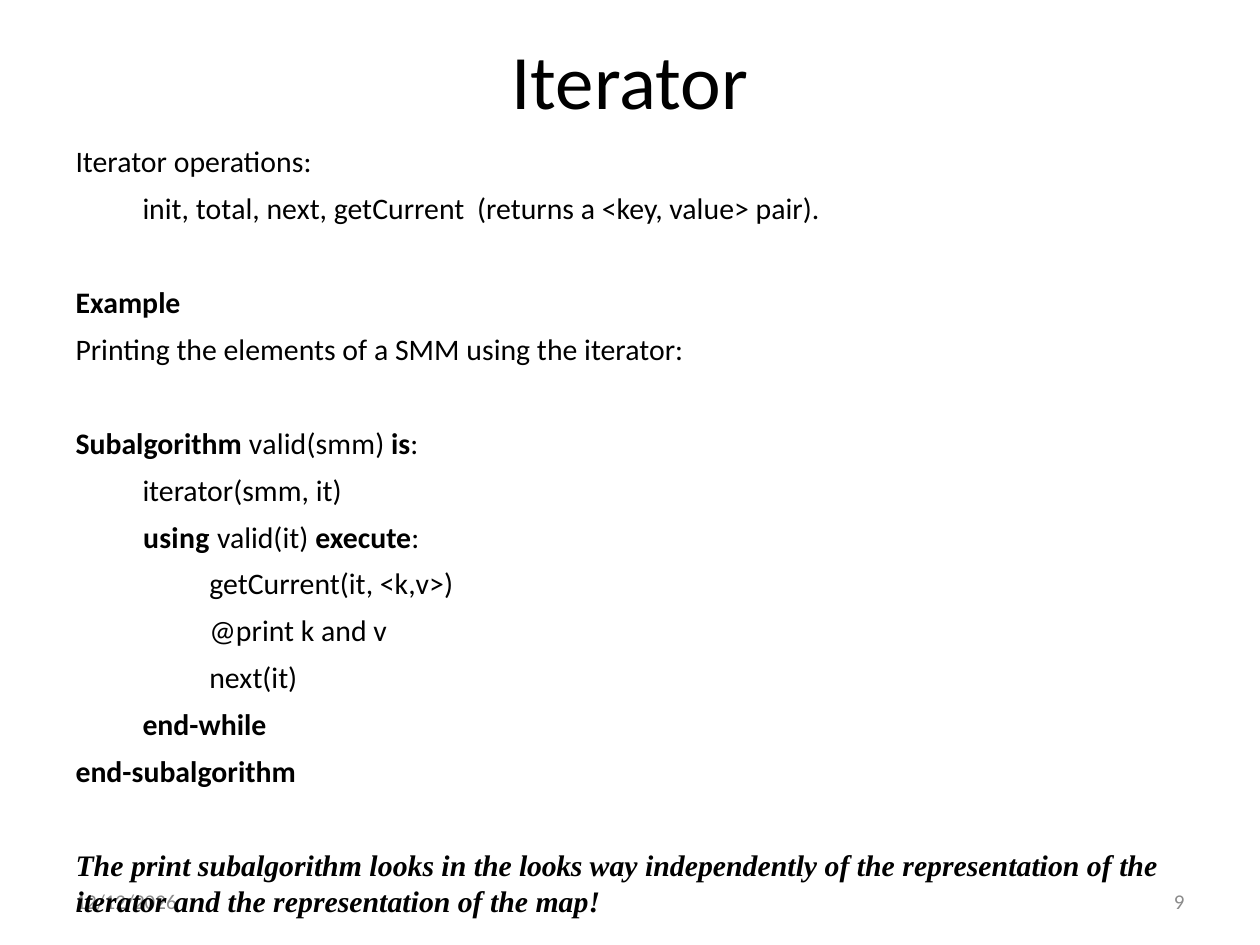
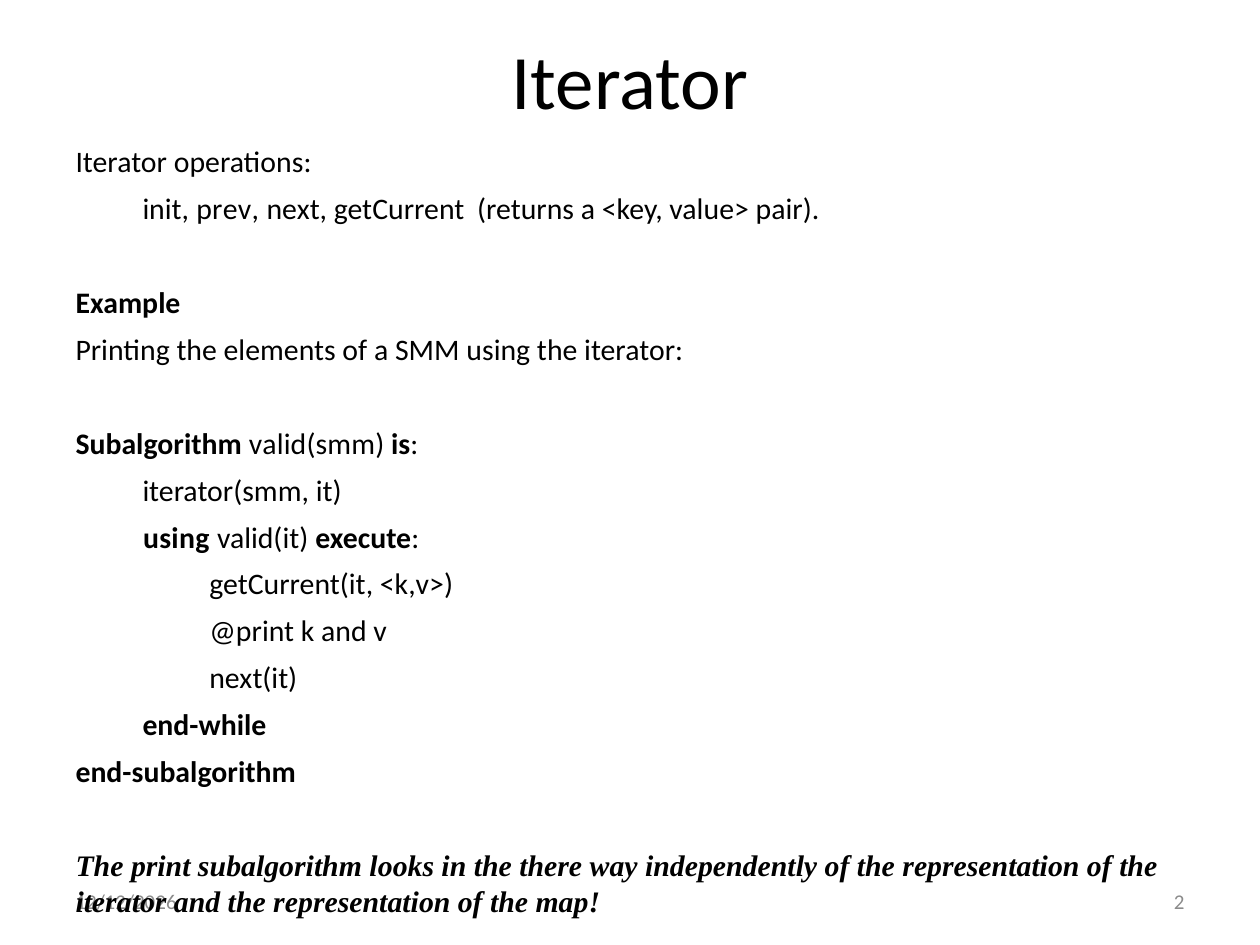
total: total -> prev
the looks: looks -> there
9: 9 -> 2
